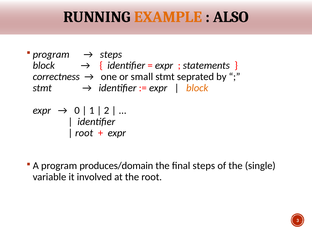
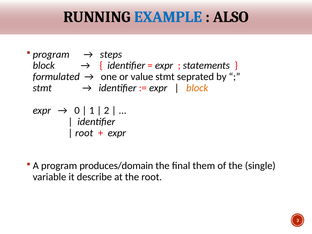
EXAMPLE colour: orange -> blue
correctness: correctness -> formulated
small: small -> value
final steps: steps -> them
involved: involved -> describe
